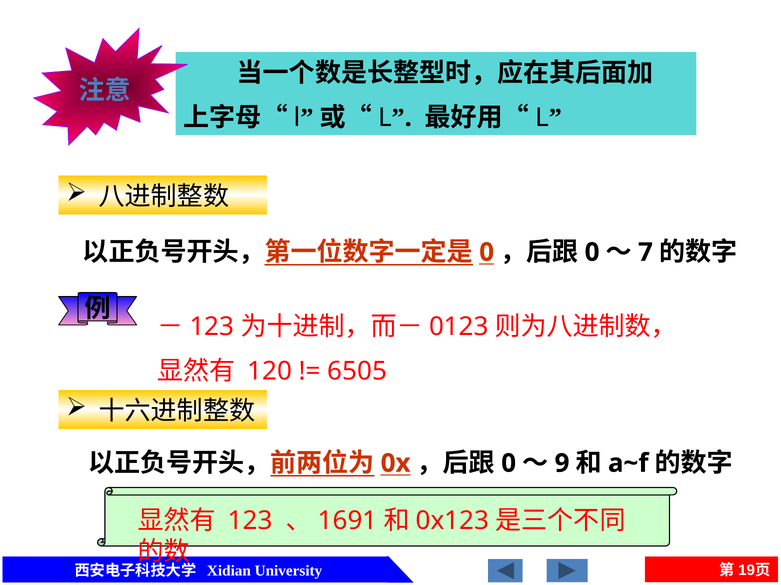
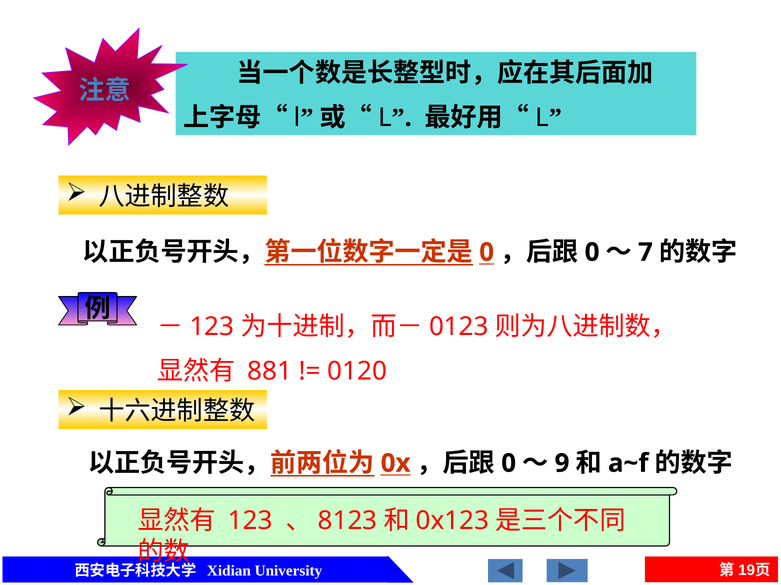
120: 120 -> 881
6505: 6505 -> 0120
1691: 1691 -> 8123
